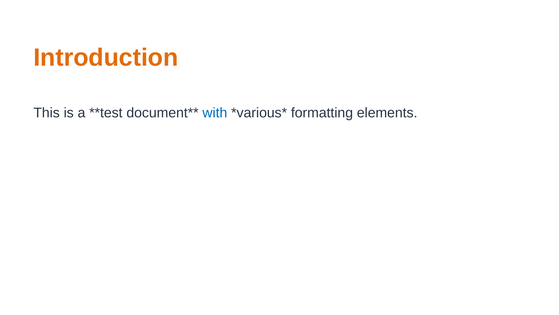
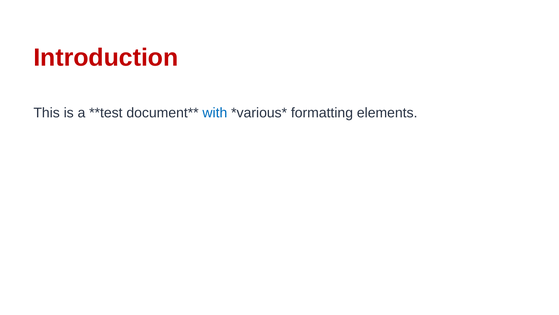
Introduction colour: orange -> red
